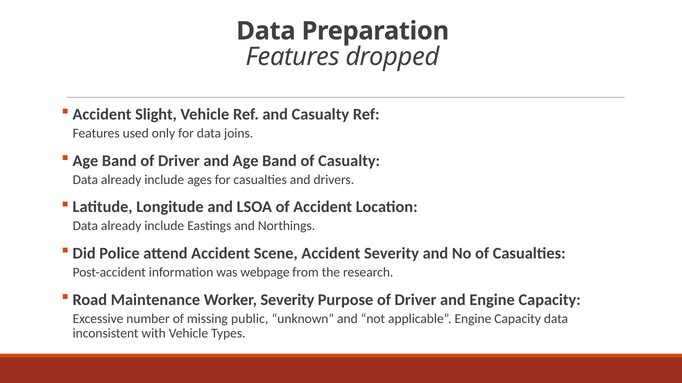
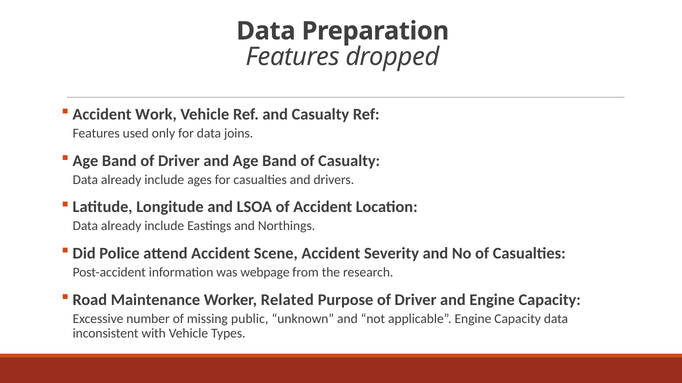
Slight: Slight -> Work
Worker Severity: Severity -> Related
